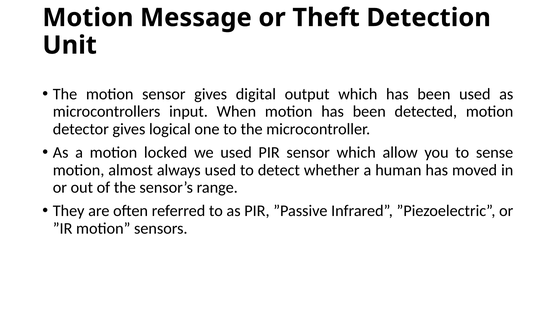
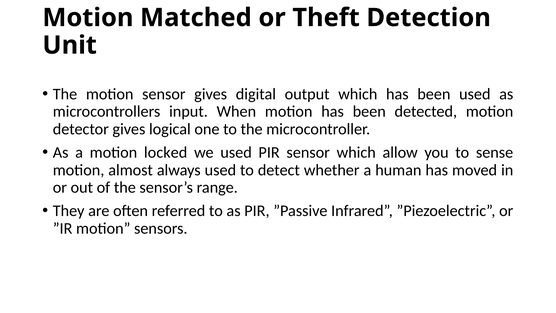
Message: Message -> Matched
